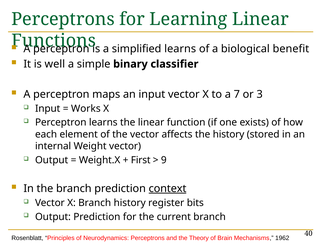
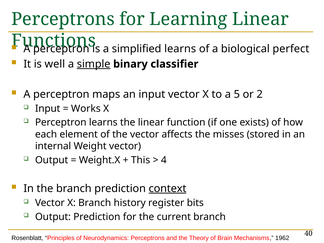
benefit: benefit -> perfect
simple underline: none -> present
7: 7 -> 5
3: 3 -> 2
the history: history -> misses
First: First -> This
9: 9 -> 4
